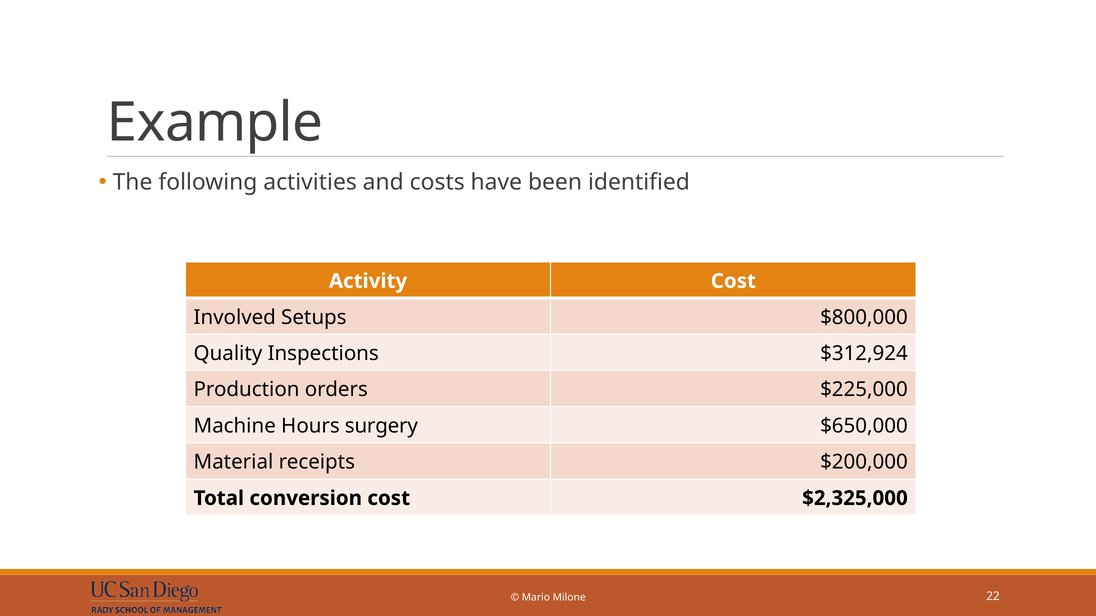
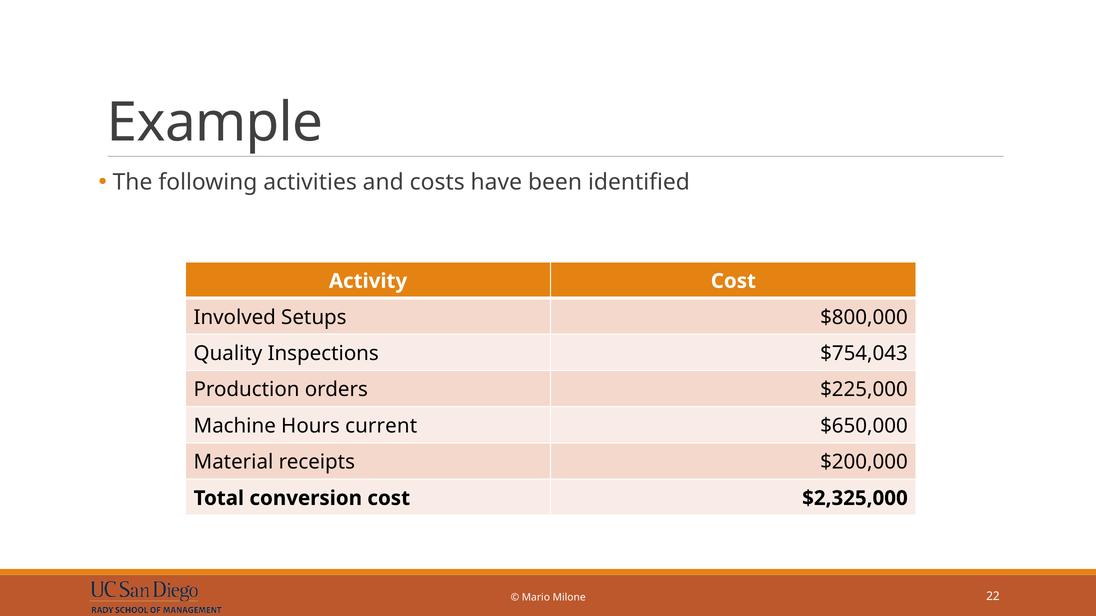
$312,924: $312,924 -> $754,043
surgery: surgery -> current
